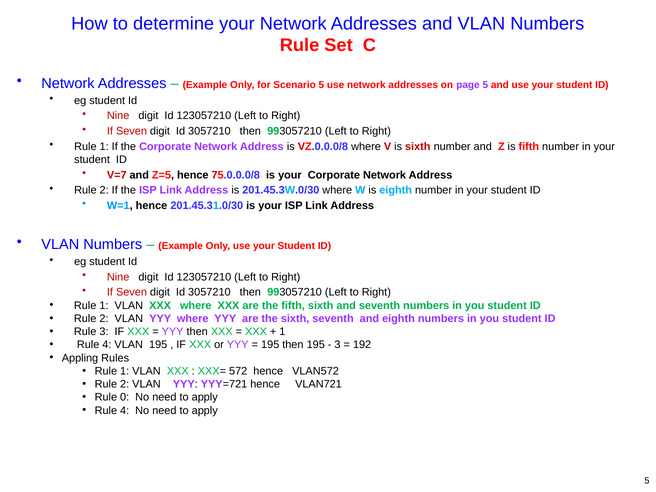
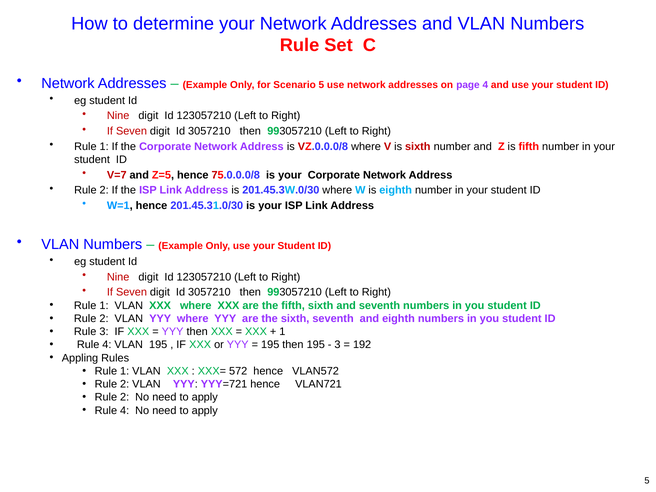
page 5: 5 -> 4
0 at (125, 397): 0 -> 2
